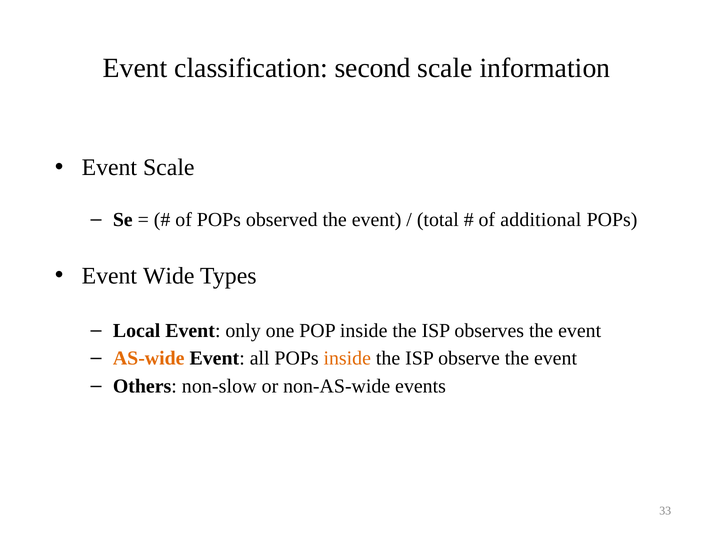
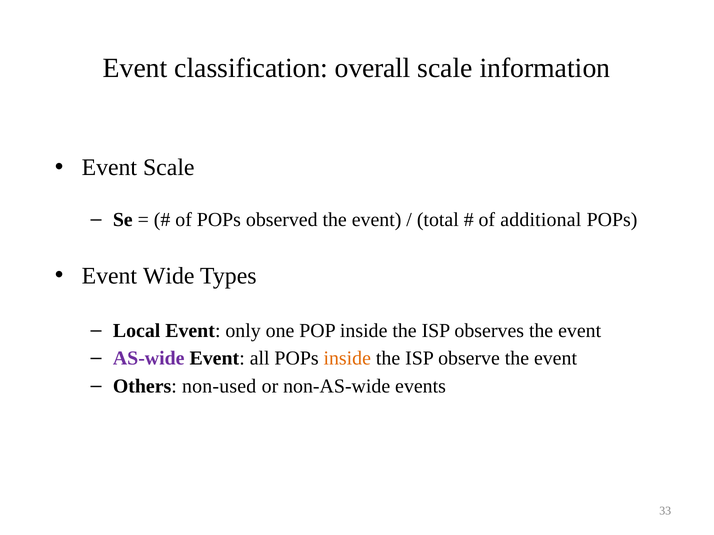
second: second -> overall
AS-wide colour: orange -> purple
non-slow: non-slow -> non-used
